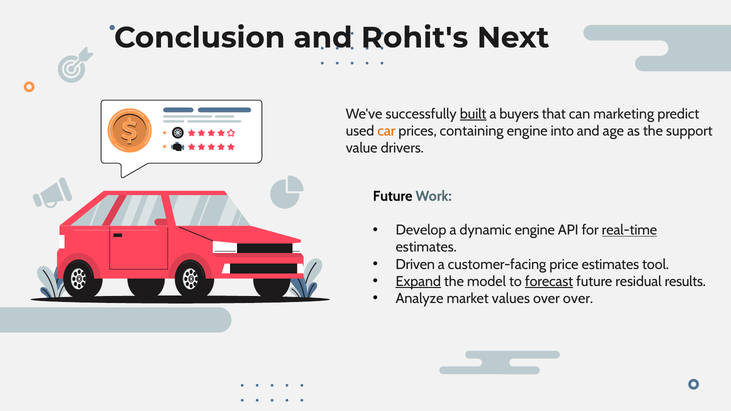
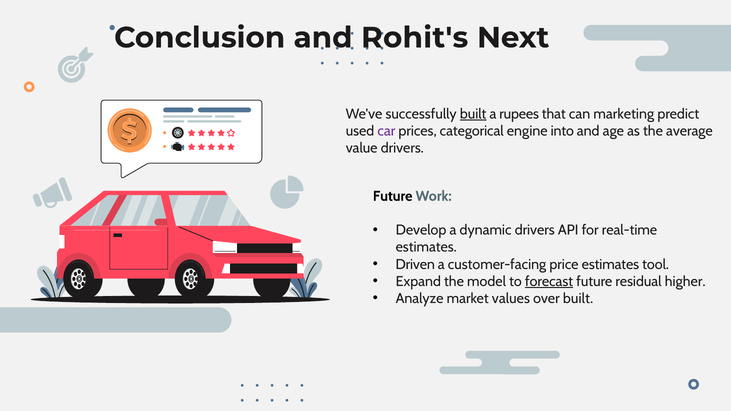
buyers: buyers -> rupees
car colour: orange -> purple
containing: containing -> categorical
support: support -> average
dynamic engine: engine -> drivers
real-time underline: present -> none
Expand underline: present -> none
results: results -> higher
over over: over -> built
